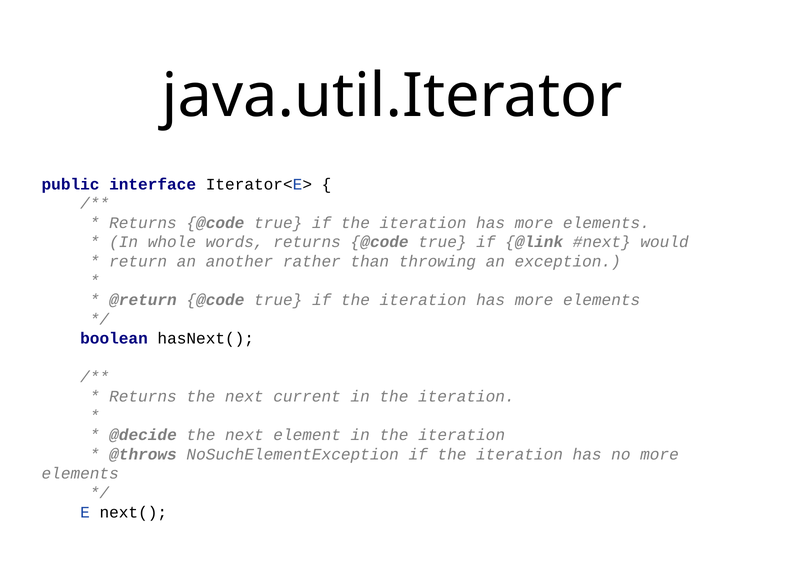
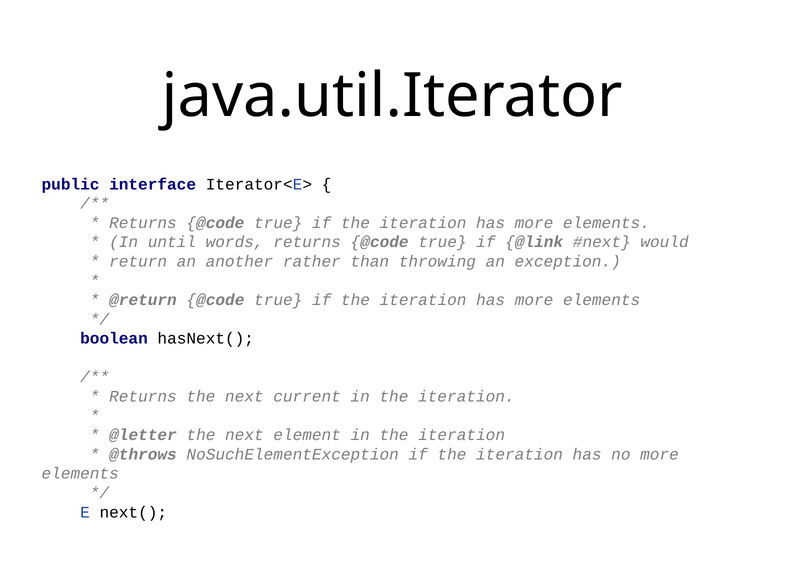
whole: whole -> until
@decide: @decide -> @letter
